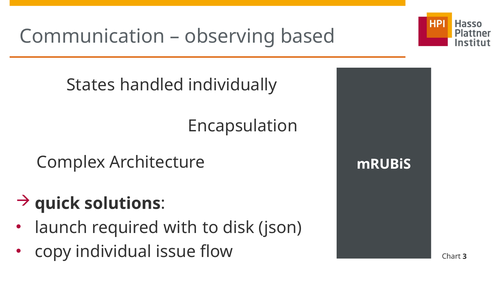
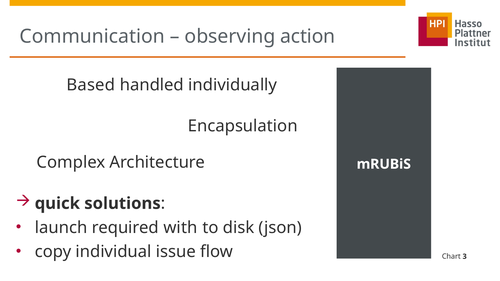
based: based -> action
States: States -> Based
